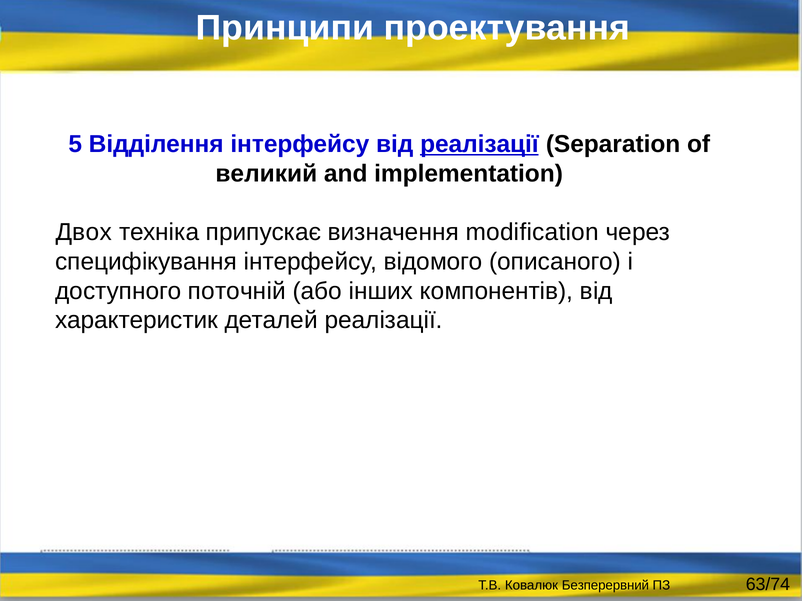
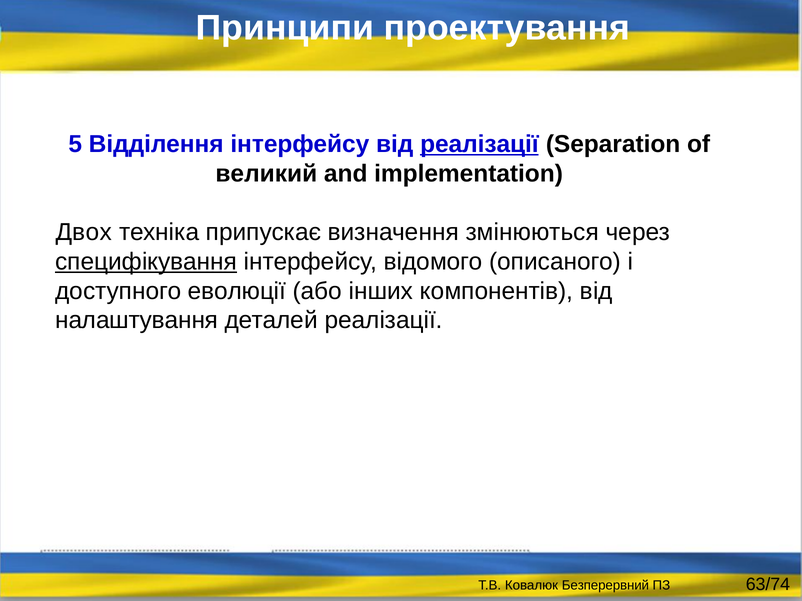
modification: modification -> змінюються
специфікування underline: none -> present
поточній: поточній -> еволюції
характеристик: характеристик -> налаштування
